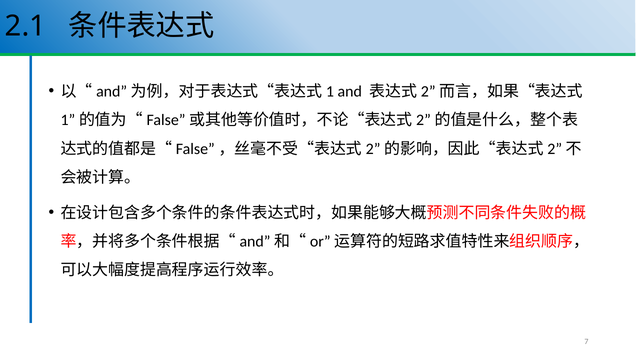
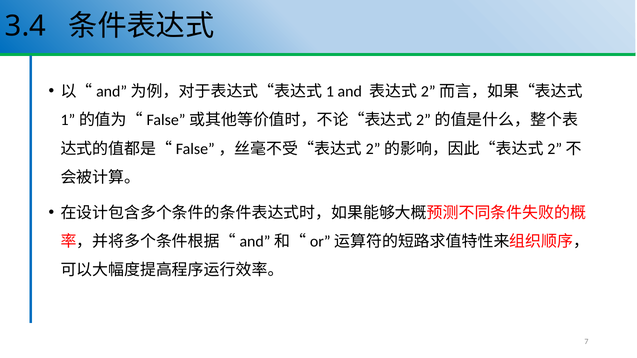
2.1: 2.1 -> 3.4
